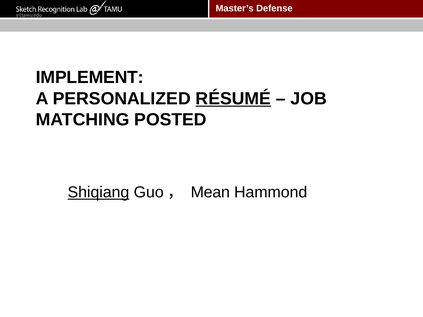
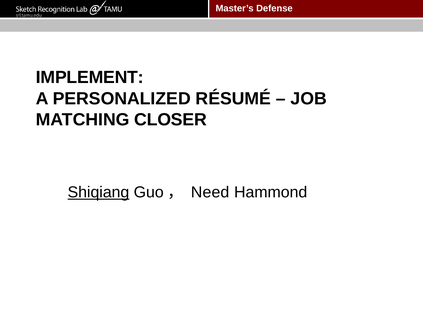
RÉSUMÉ underline: present -> none
POSTED: POSTED -> CLOSER
Mean: Mean -> Need
